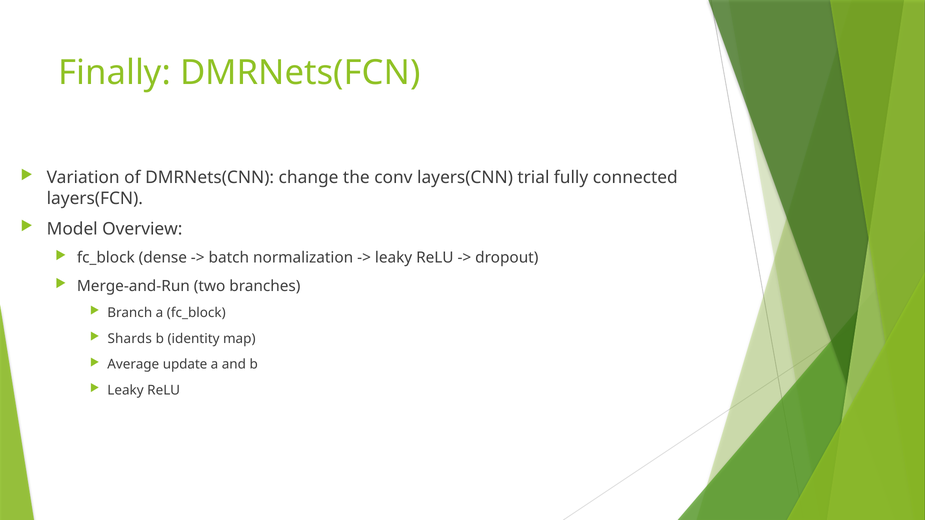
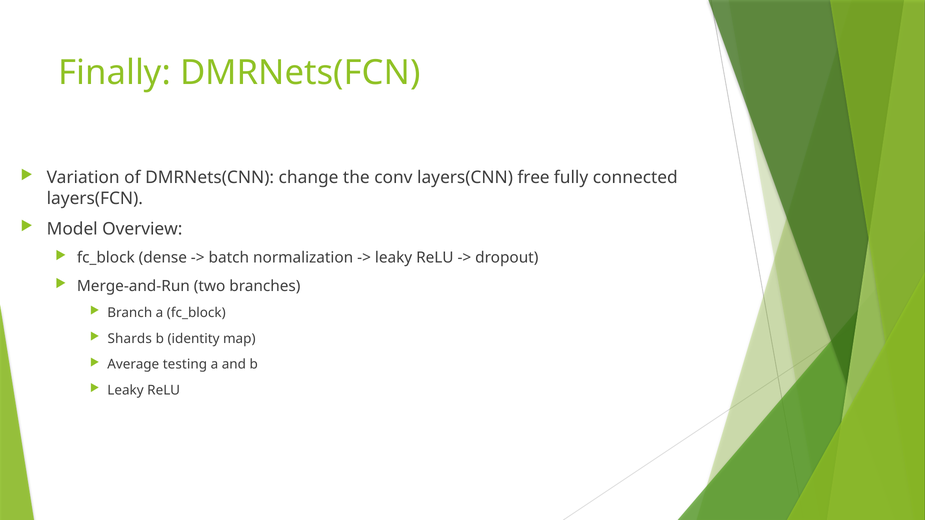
trial: trial -> free
update: update -> testing
